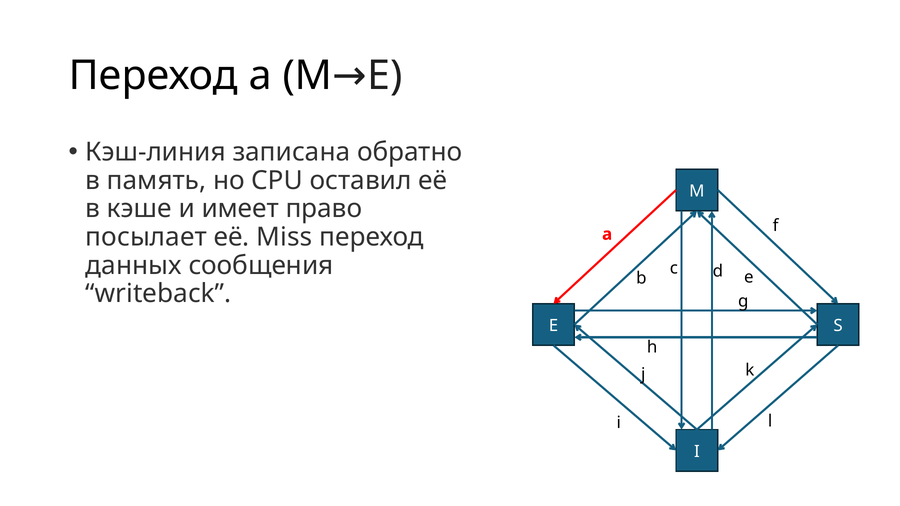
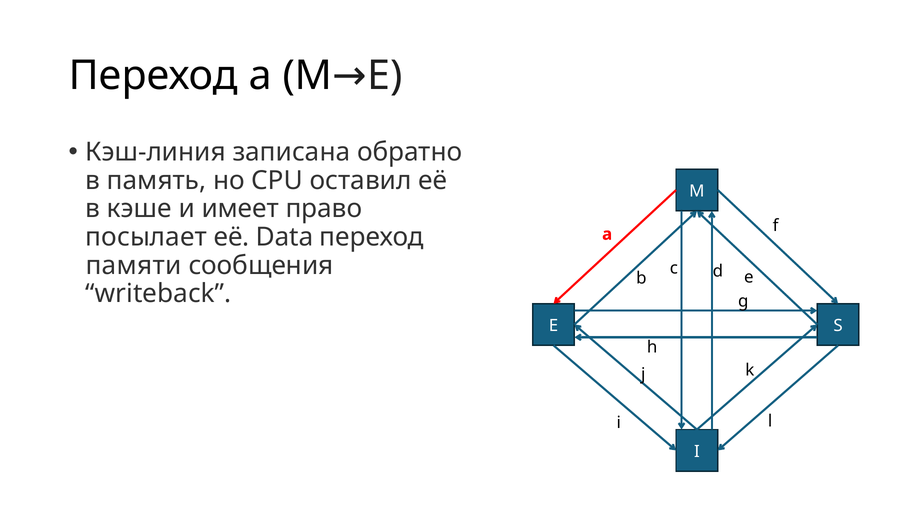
Miss: Miss -> Data
данных: данных -> памяти
